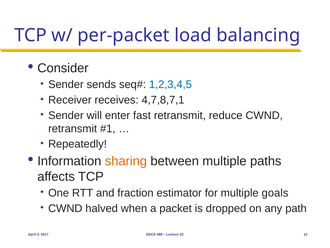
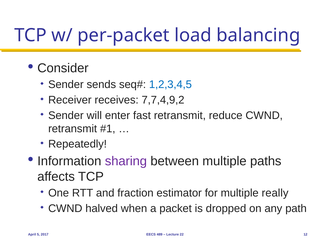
4,7,8,7,1: 4,7,8,7,1 -> 7,7,4,9,2
sharing colour: orange -> purple
goals: goals -> really
